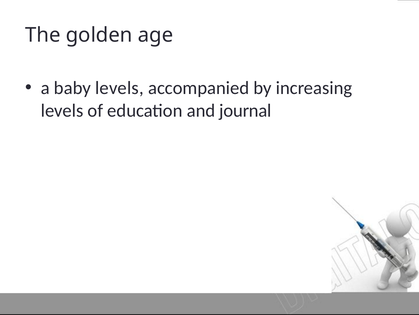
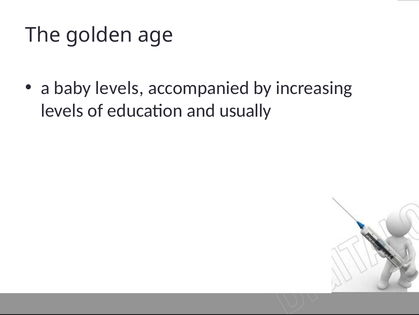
journal: journal -> usually
